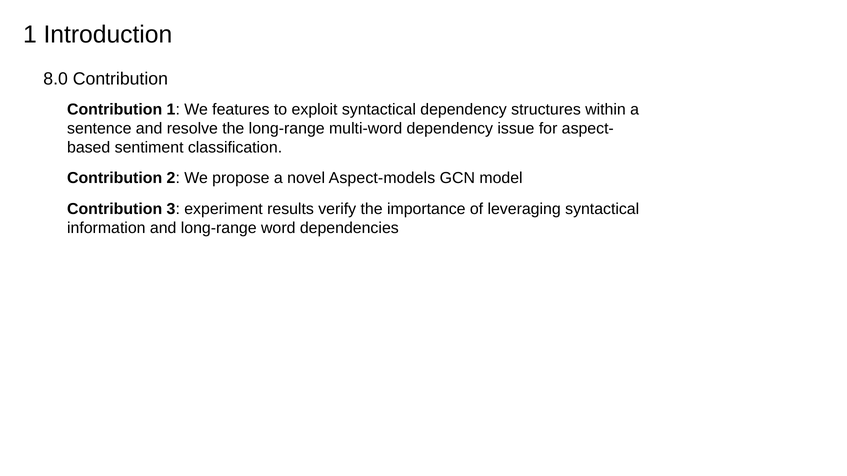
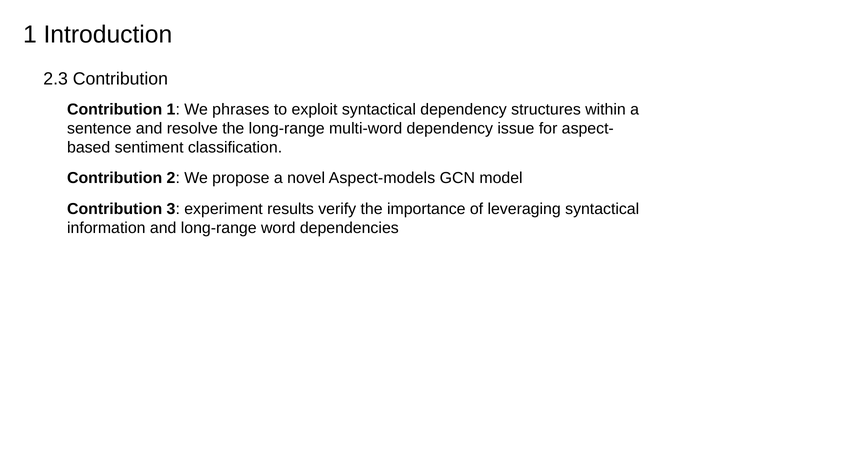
8.0: 8.0 -> 2.3
features: features -> phrases
